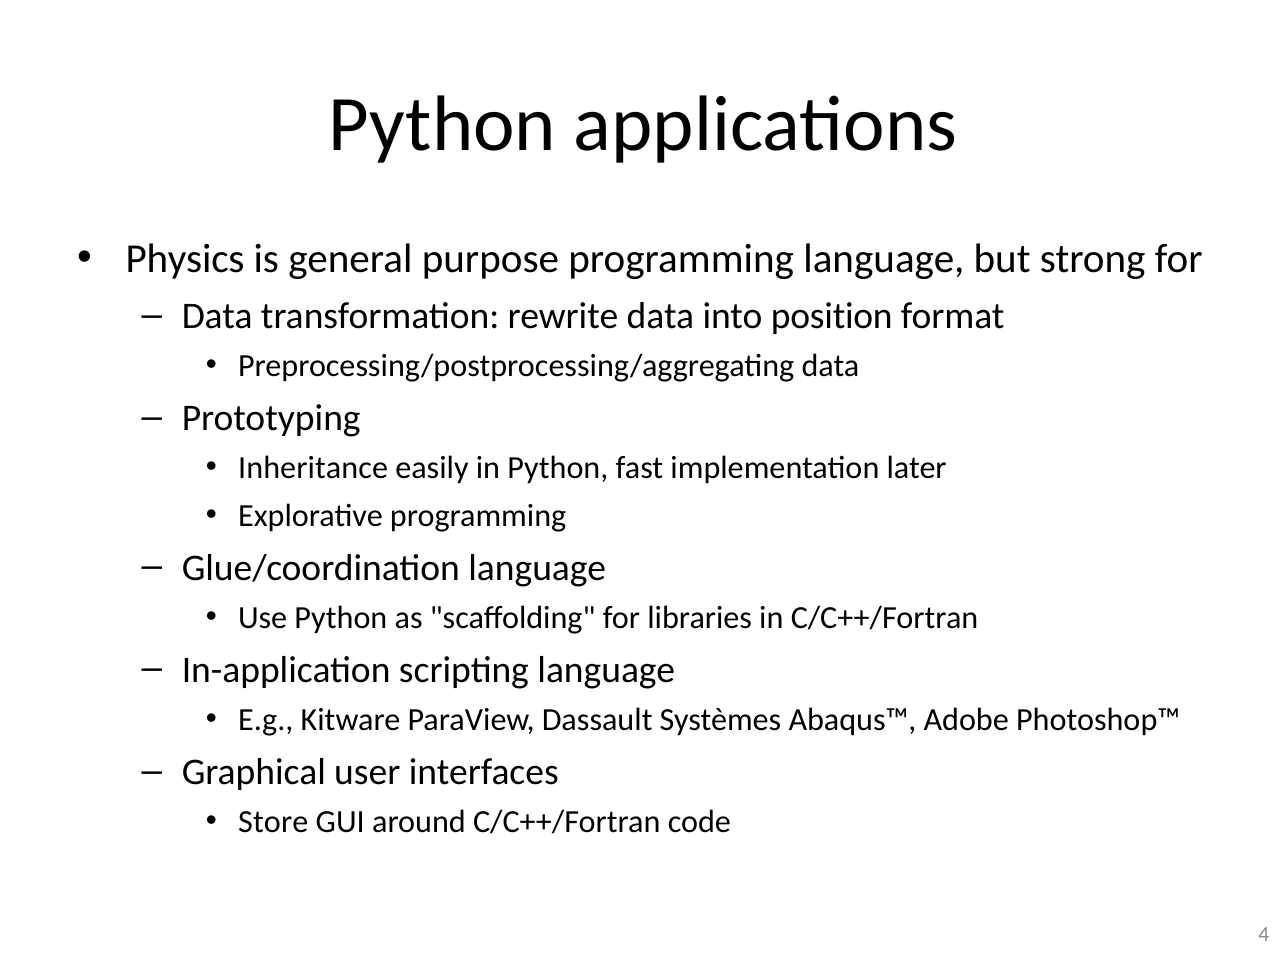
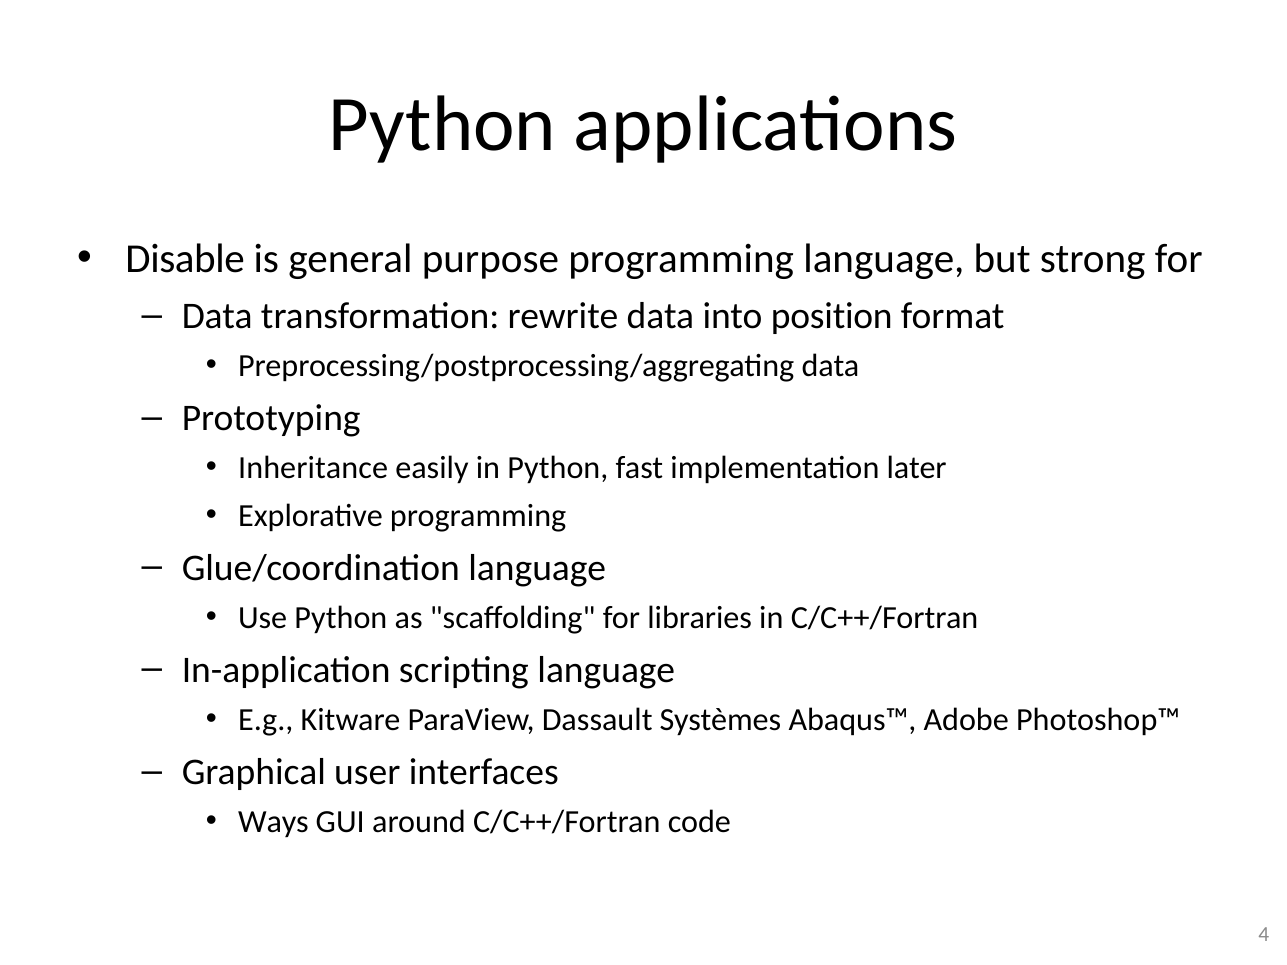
Physics: Physics -> Disable
Store: Store -> Ways
